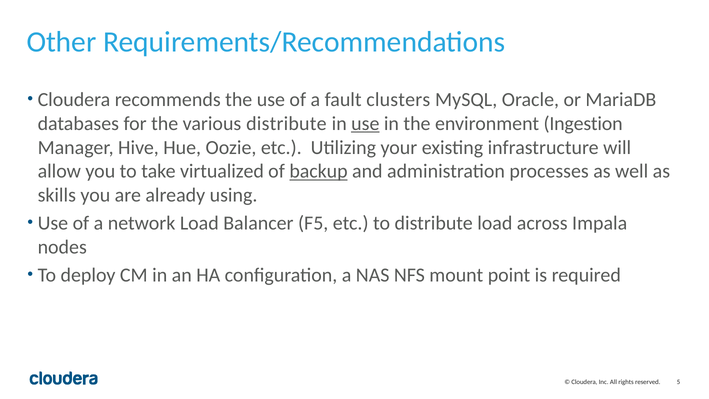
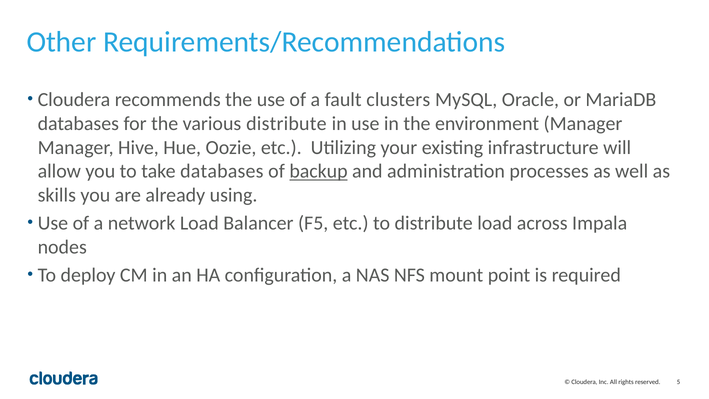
use at (365, 123) underline: present -> none
environment Ingestion: Ingestion -> Manager
take virtualized: virtualized -> databases
